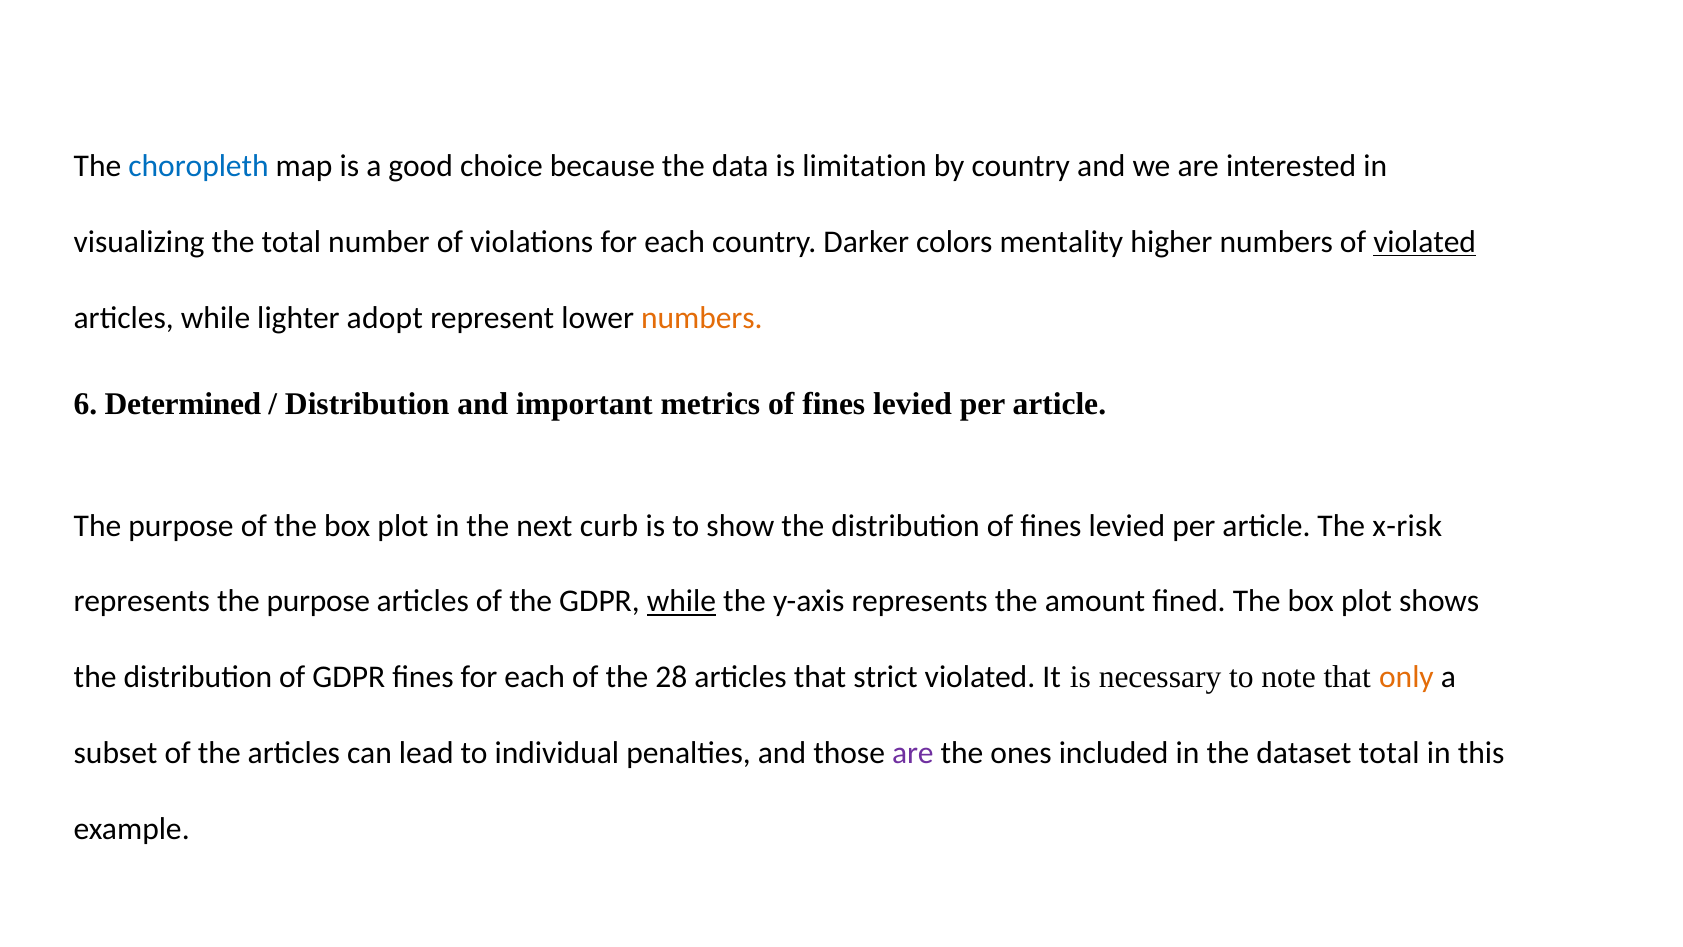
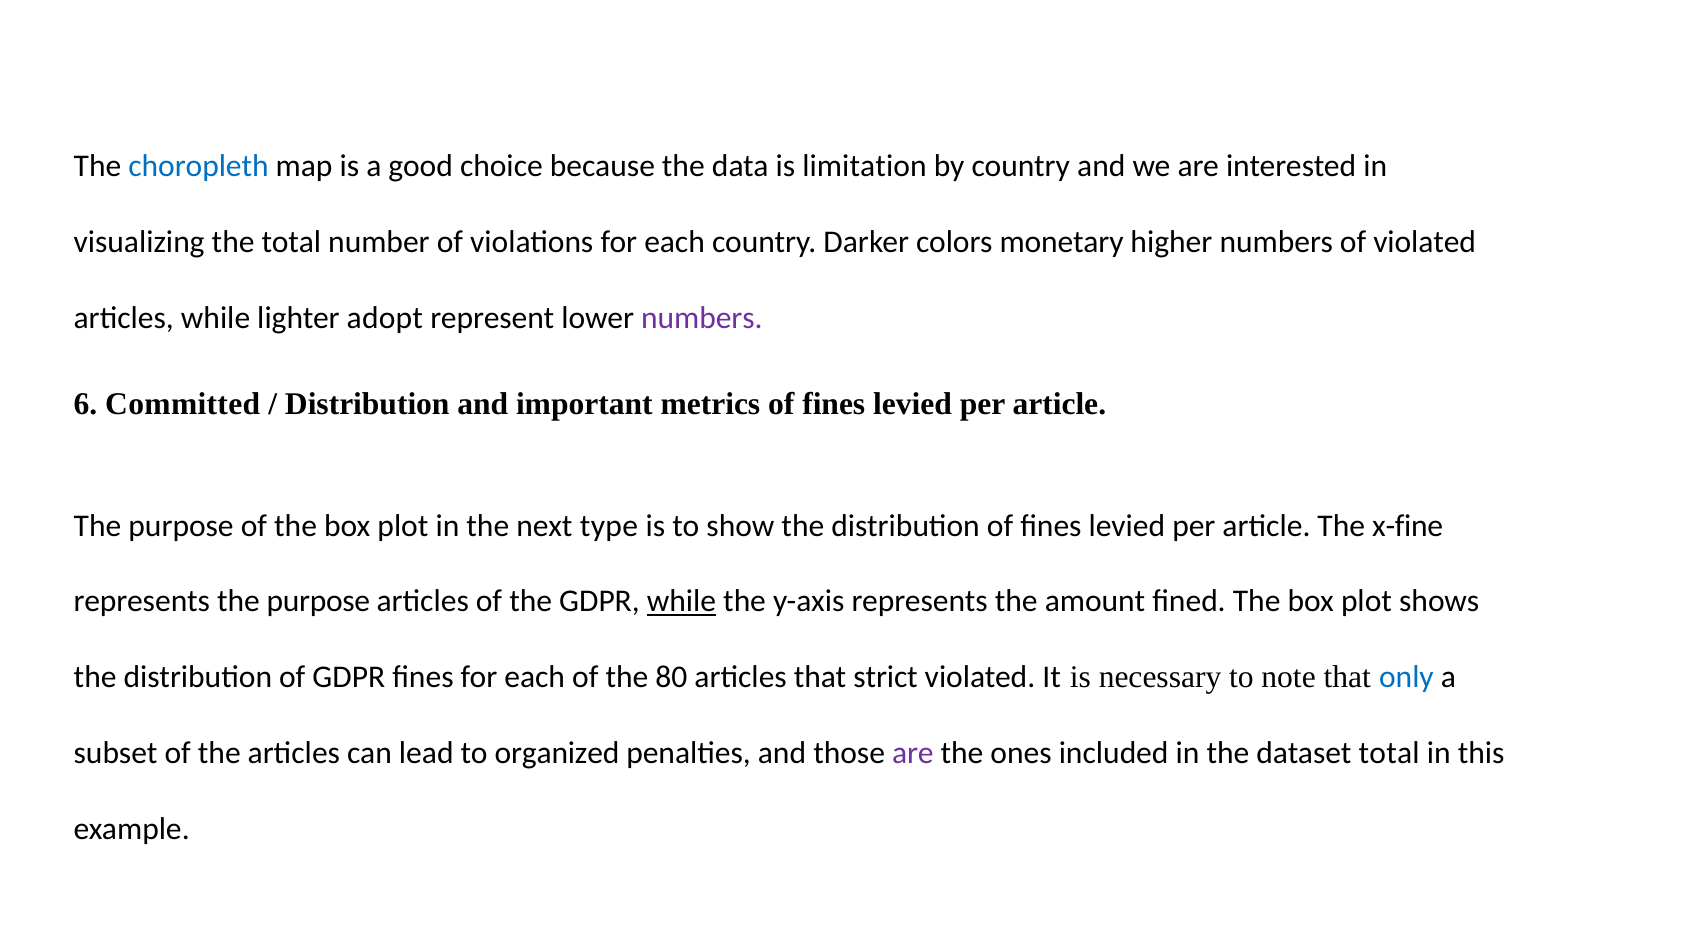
mentality: mentality -> monetary
violated at (1425, 242) underline: present -> none
numbers at (702, 318) colour: orange -> purple
Determined: Determined -> Committed
curb: curb -> type
x-risk: x-risk -> x-fine
28: 28 -> 80
only colour: orange -> blue
individual: individual -> organized
